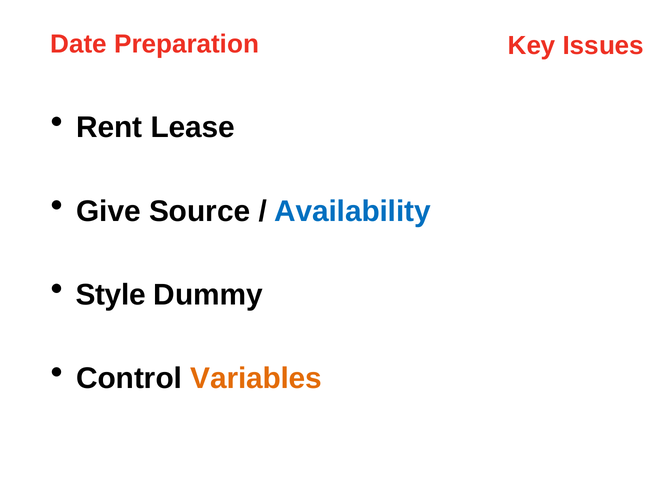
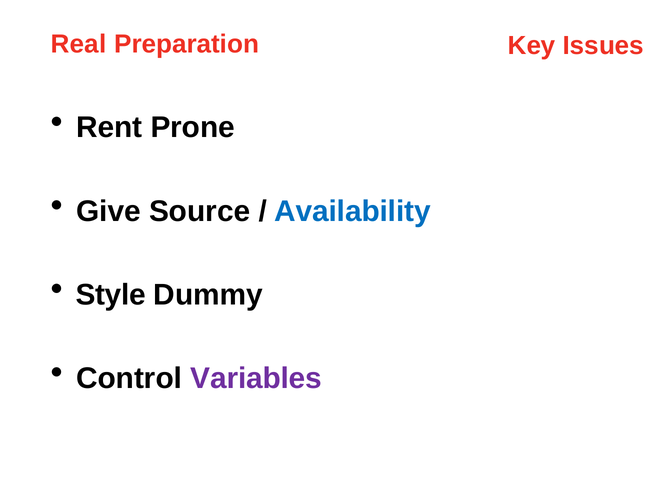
Date: Date -> Real
Lease: Lease -> Prone
Variables colour: orange -> purple
